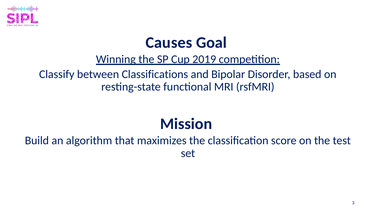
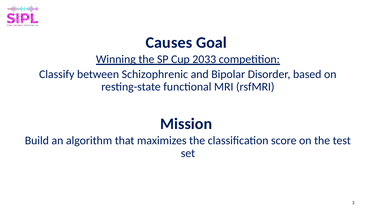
2019: 2019 -> 2033
Classifications: Classifications -> Schizophrenic
